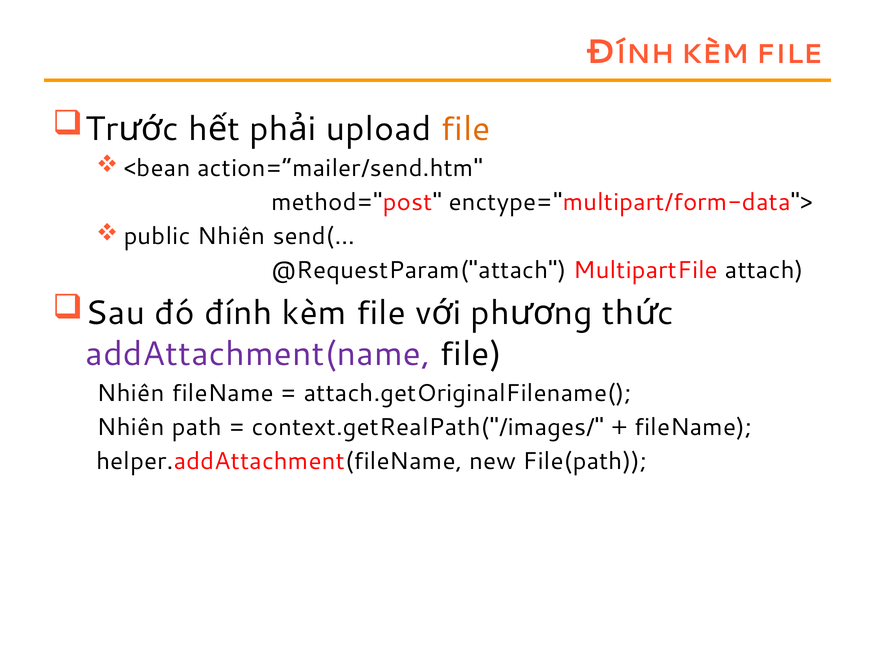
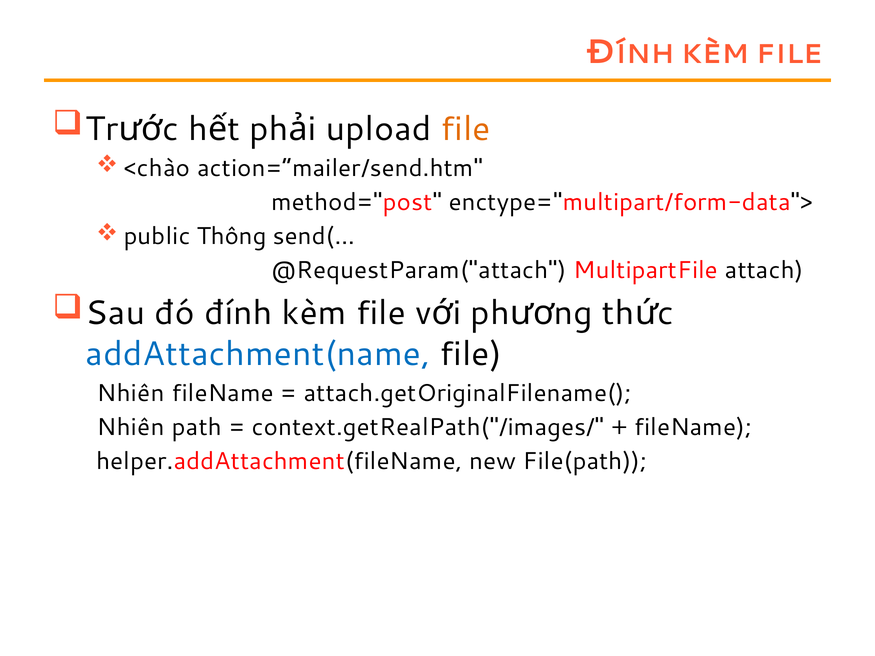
<bean: <bean -> <chào
public Nhiên: Nhiên -> Thông
addAttachment(name colour: purple -> blue
